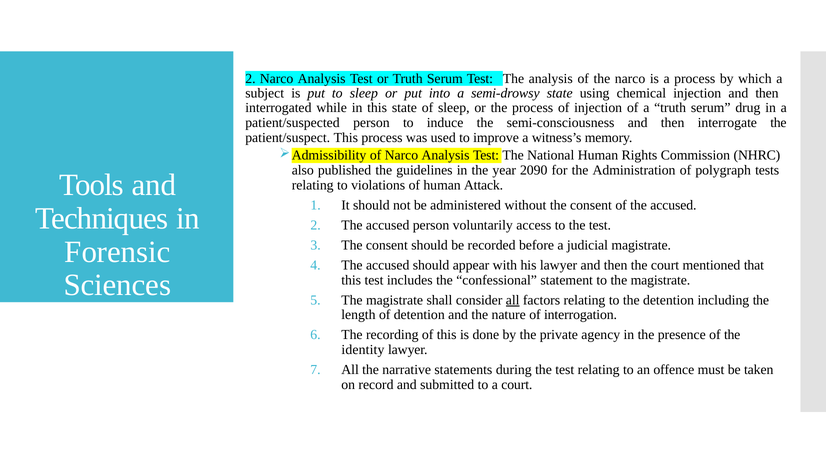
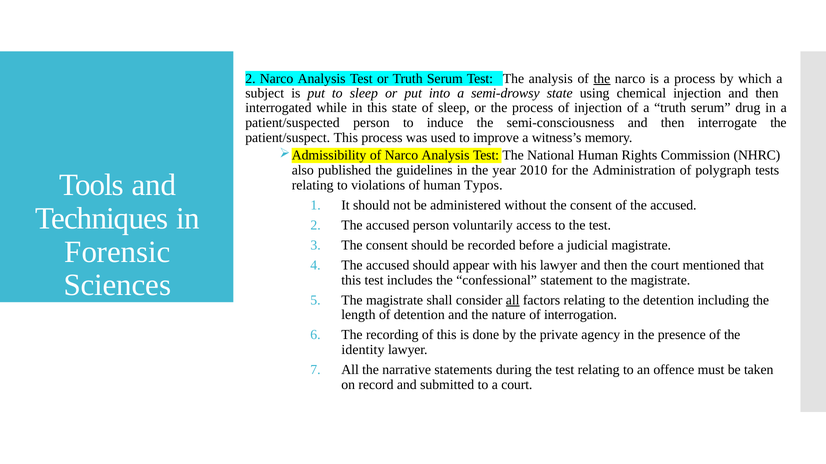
the at (602, 79) underline: none -> present
2090: 2090 -> 2010
Attack: Attack -> Typos
